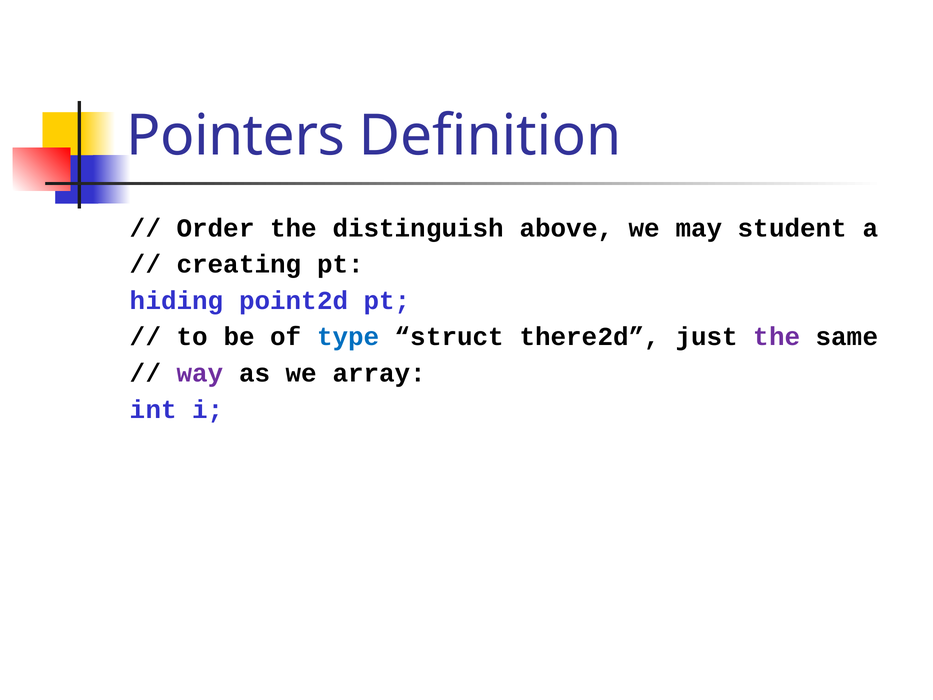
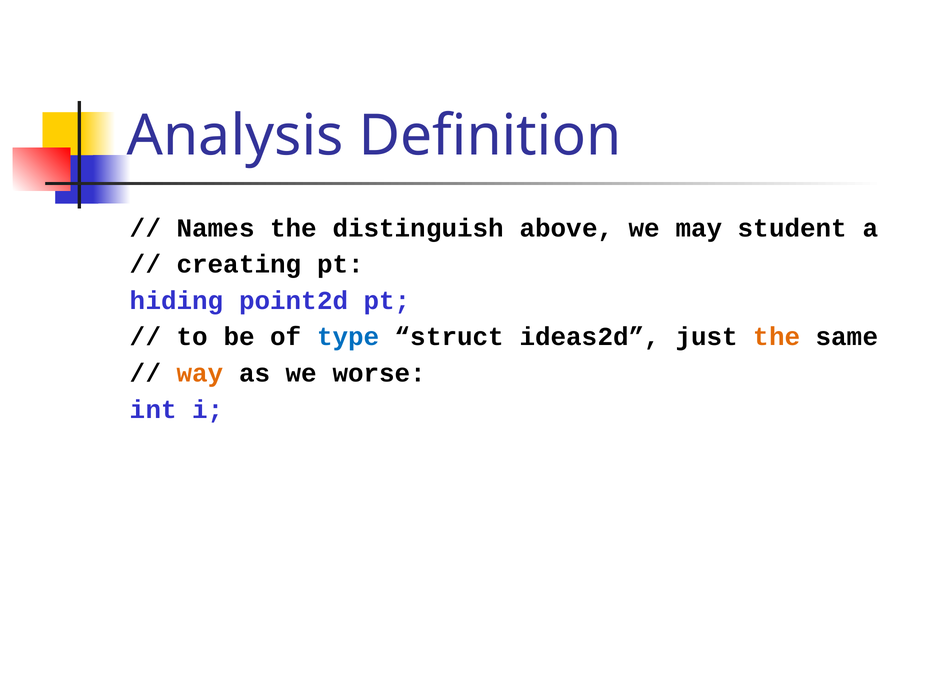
Pointers: Pointers -> Analysis
Order: Order -> Names
there2d: there2d -> ideas2d
the at (777, 337) colour: purple -> orange
way colour: purple -> orange
array: array -> worse
